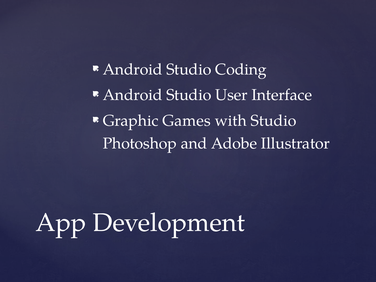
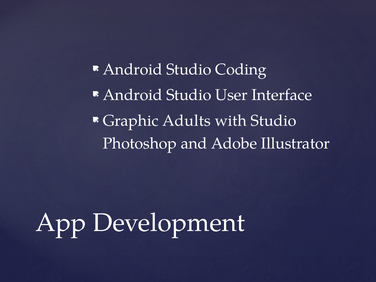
Games: Games -> Adults
